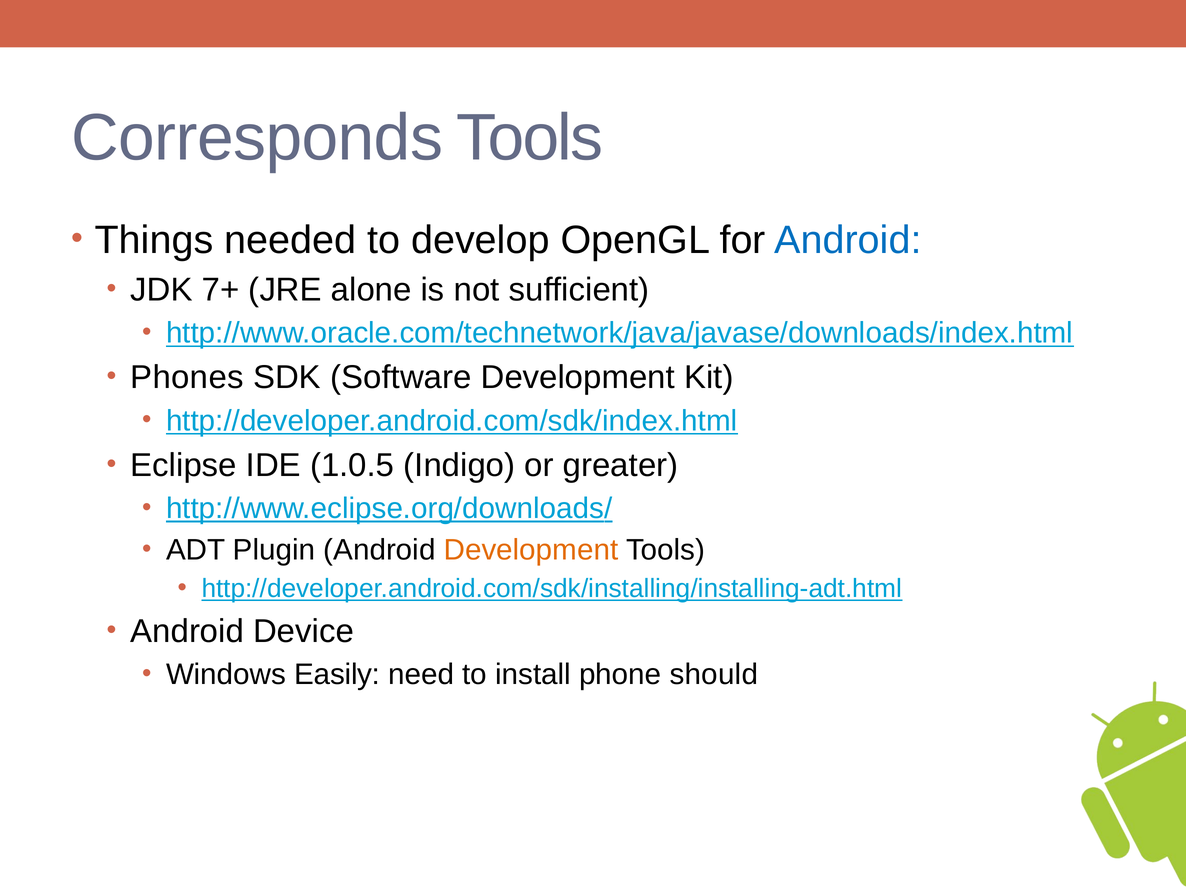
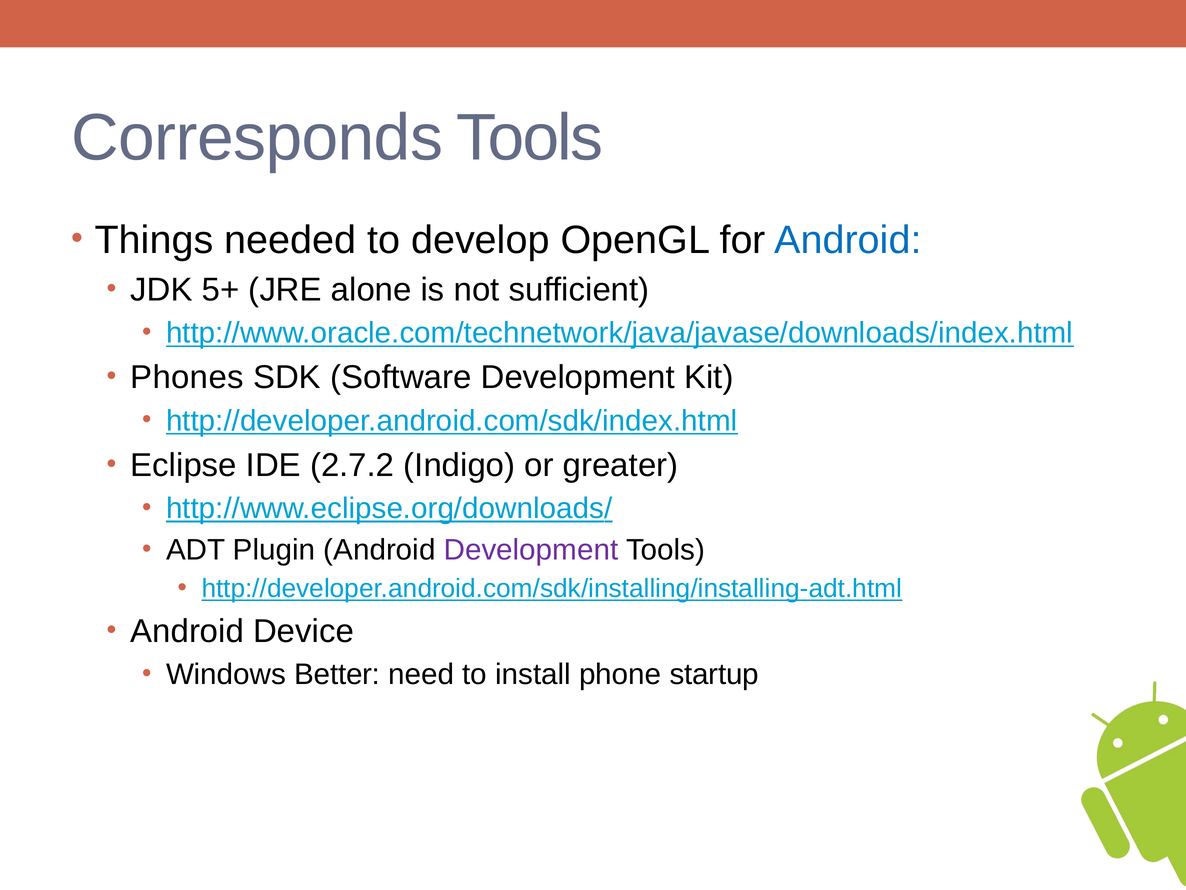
7+: 7+ -> 5+
1.0.5: 1.0.5 -> 2.7.2
Development at (531, 550) colour: orange -> purple
Easily: Easily -> Better
should: should -> startup
